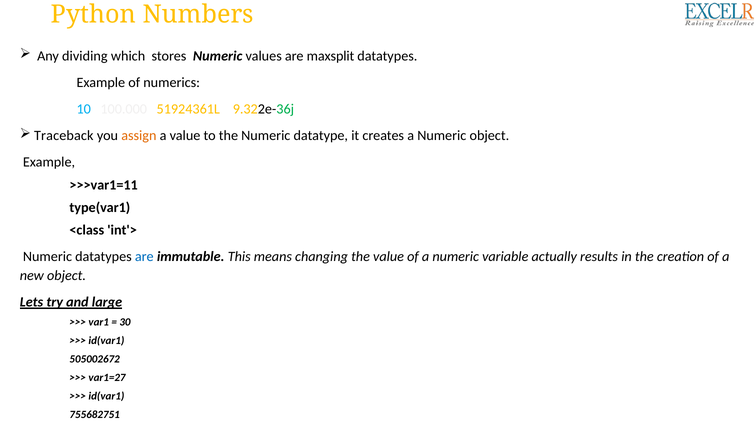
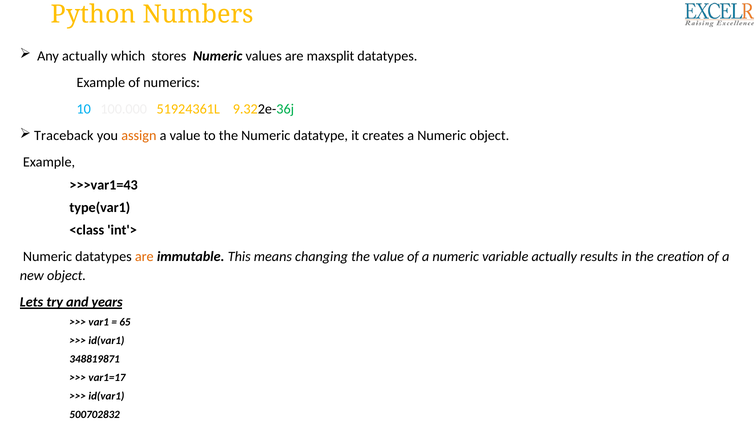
Any dividing: dividing -> actually
>>>var1=11: >>>var1=11 -> >>>var1=43
are at (144, 257) colour: blue -> orange
large: large -> years
30: 30 -> 65
505002672: 505002672 -> 348819871
var1=27: var1=27 -> var1=17
755682751: 755682751 -> 500702832
